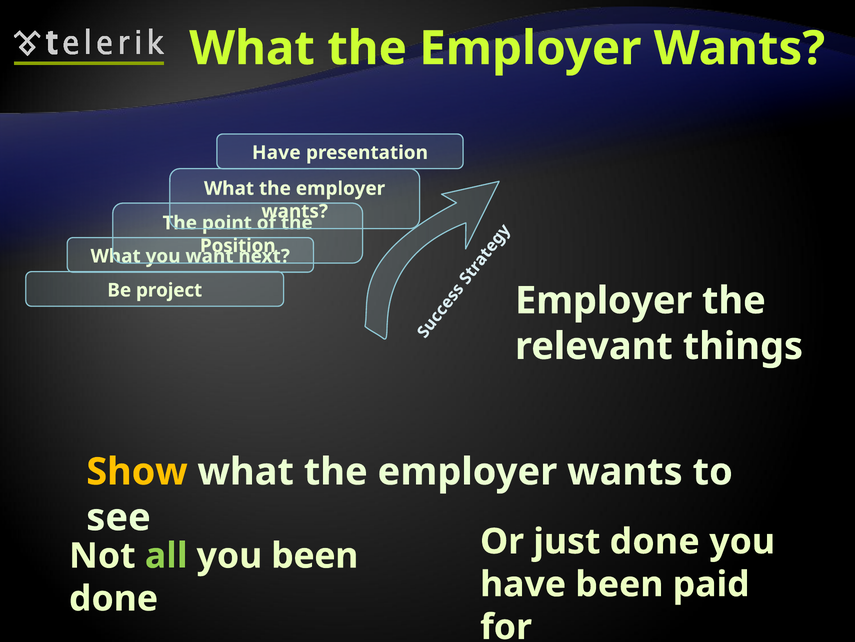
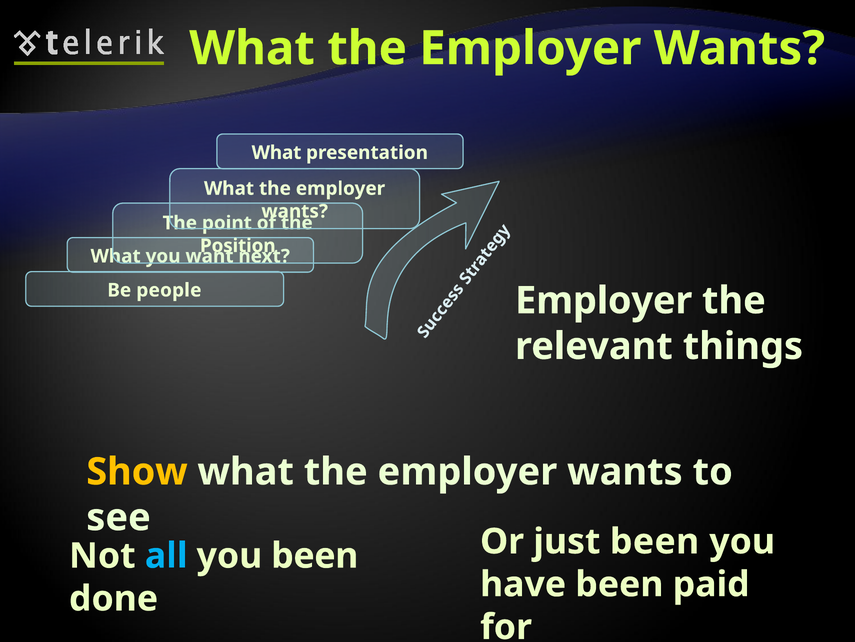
Have at (276, 152): Have -> What
project: project -> people
just done: done -> been
all colour: light green -> light blue
